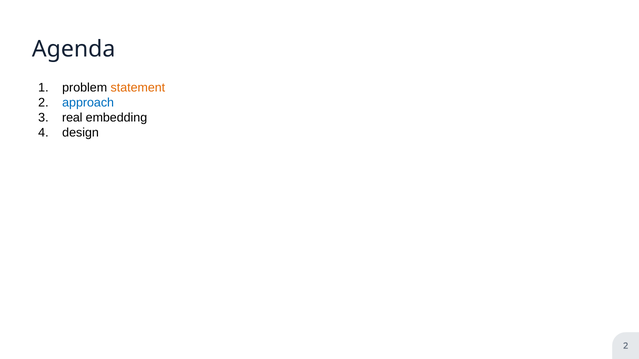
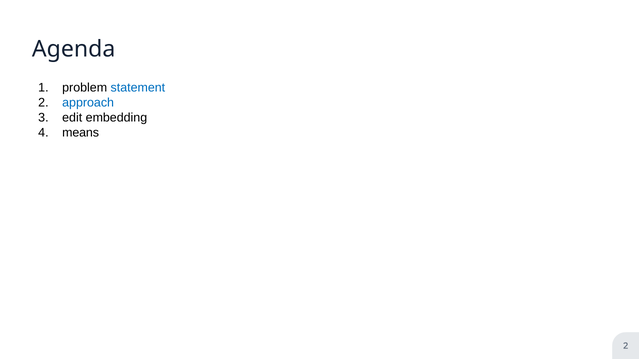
statement colour: orange -> blue
real: real -> edit
design: design -> means
